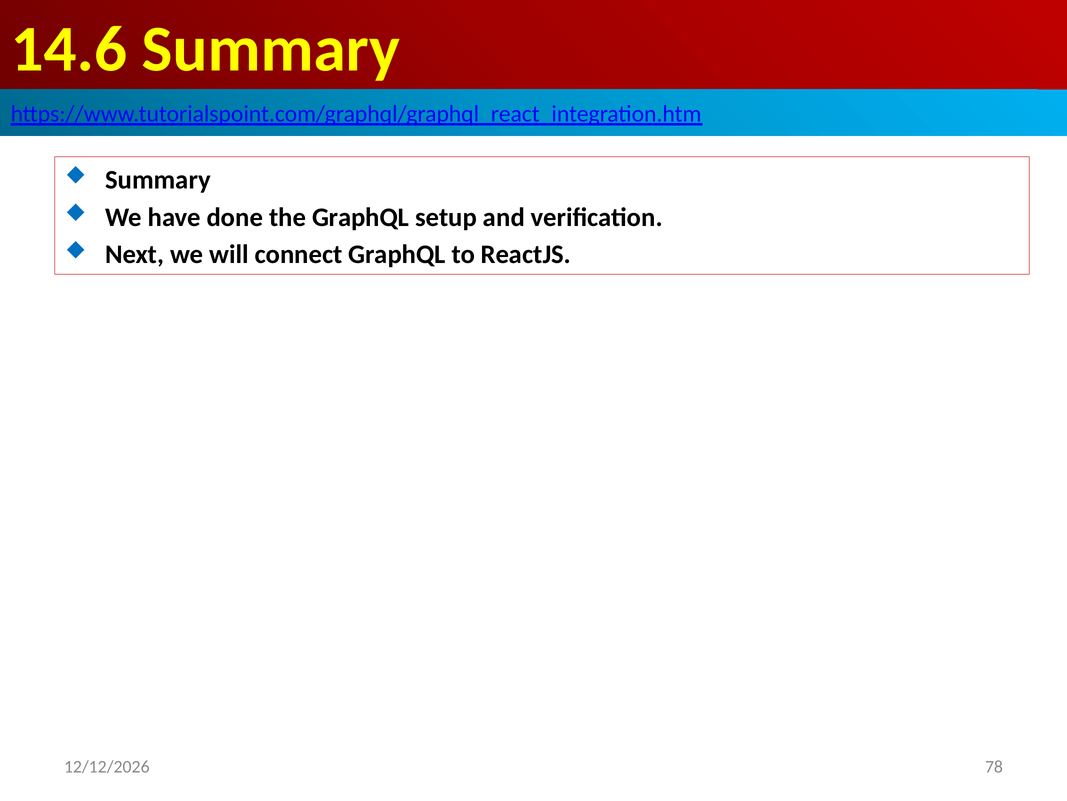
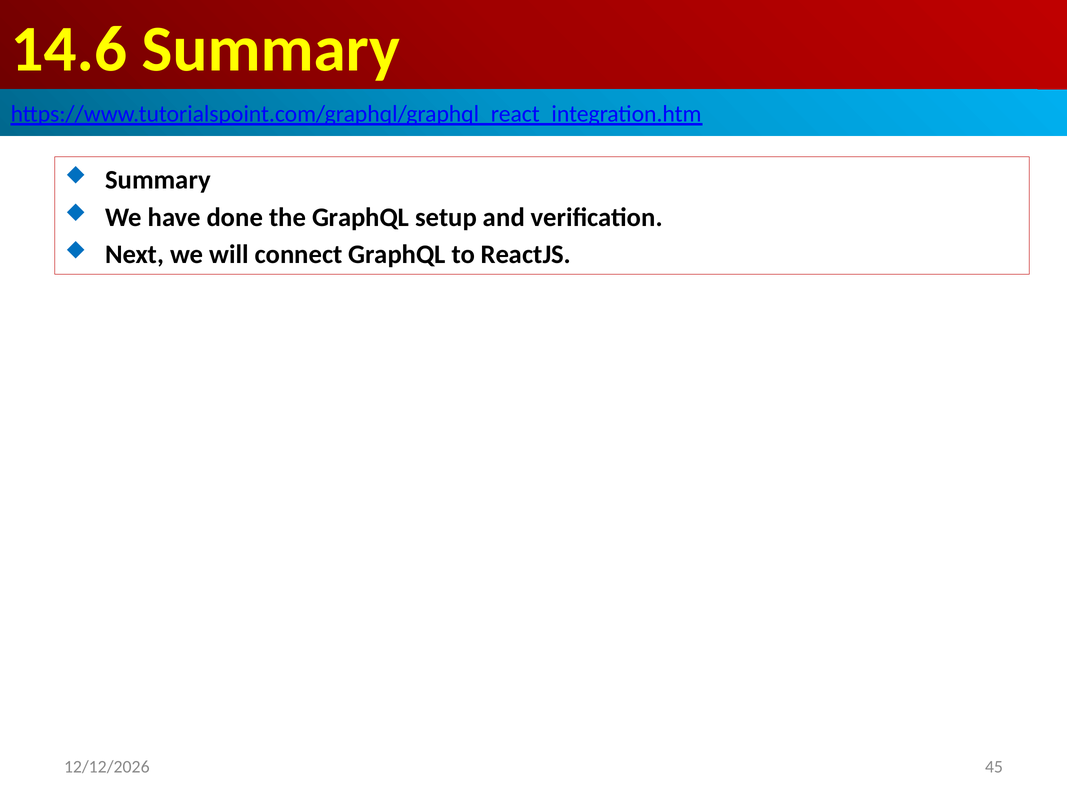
78: 78 -> 45
